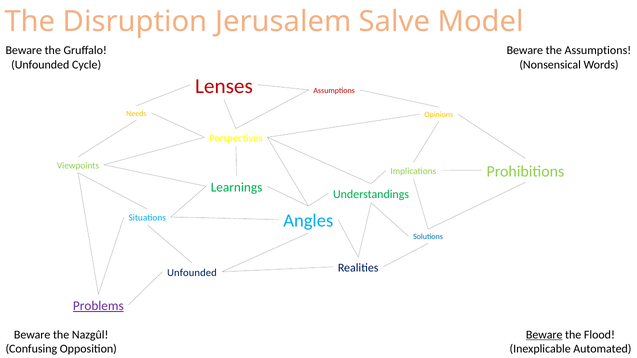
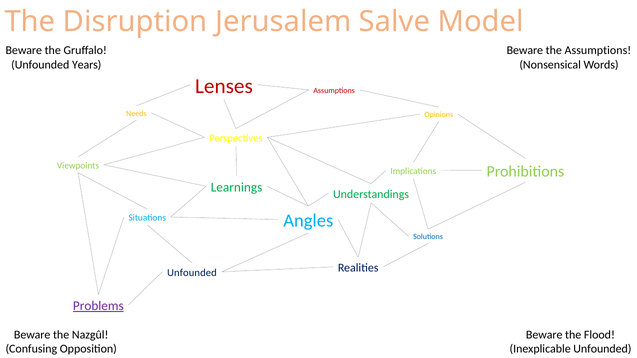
Cycle: Cycle -> Years
Beware at (544, 335) underline: present -> none
Inexplicable Automated: Automated -> Unfounded
